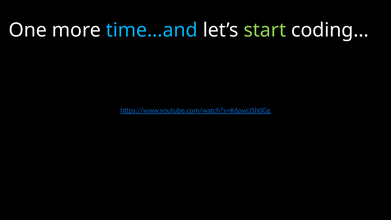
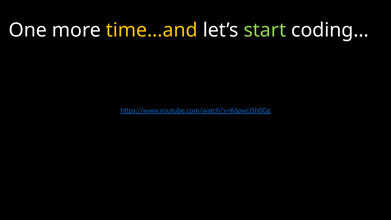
time…and colour: light blue -> yellow
